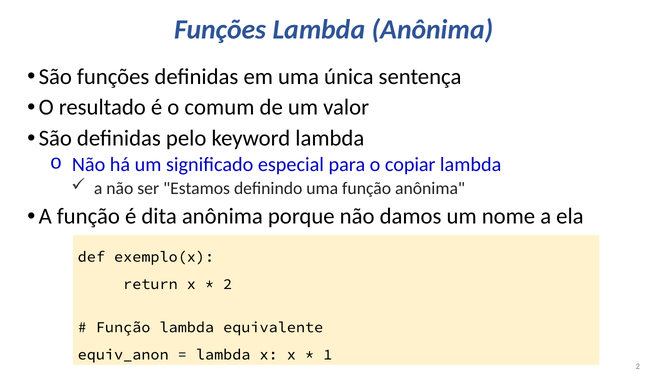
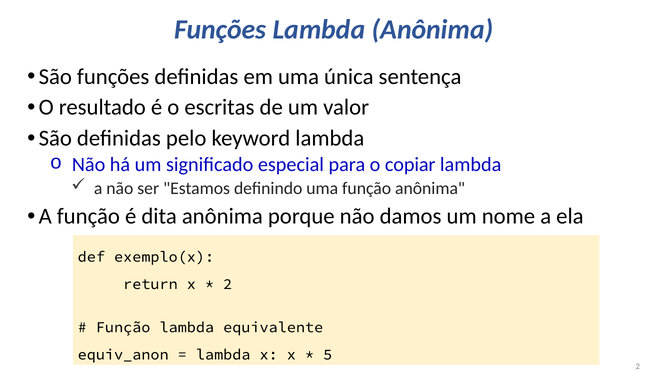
comum: comum -> escritas
1: 1 -> 5
